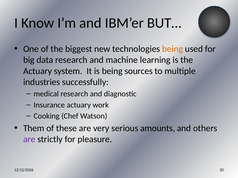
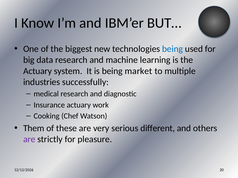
being at (173, 49) colour: orange -> blue
sources: sources -> market
amounts: amounts -> different
